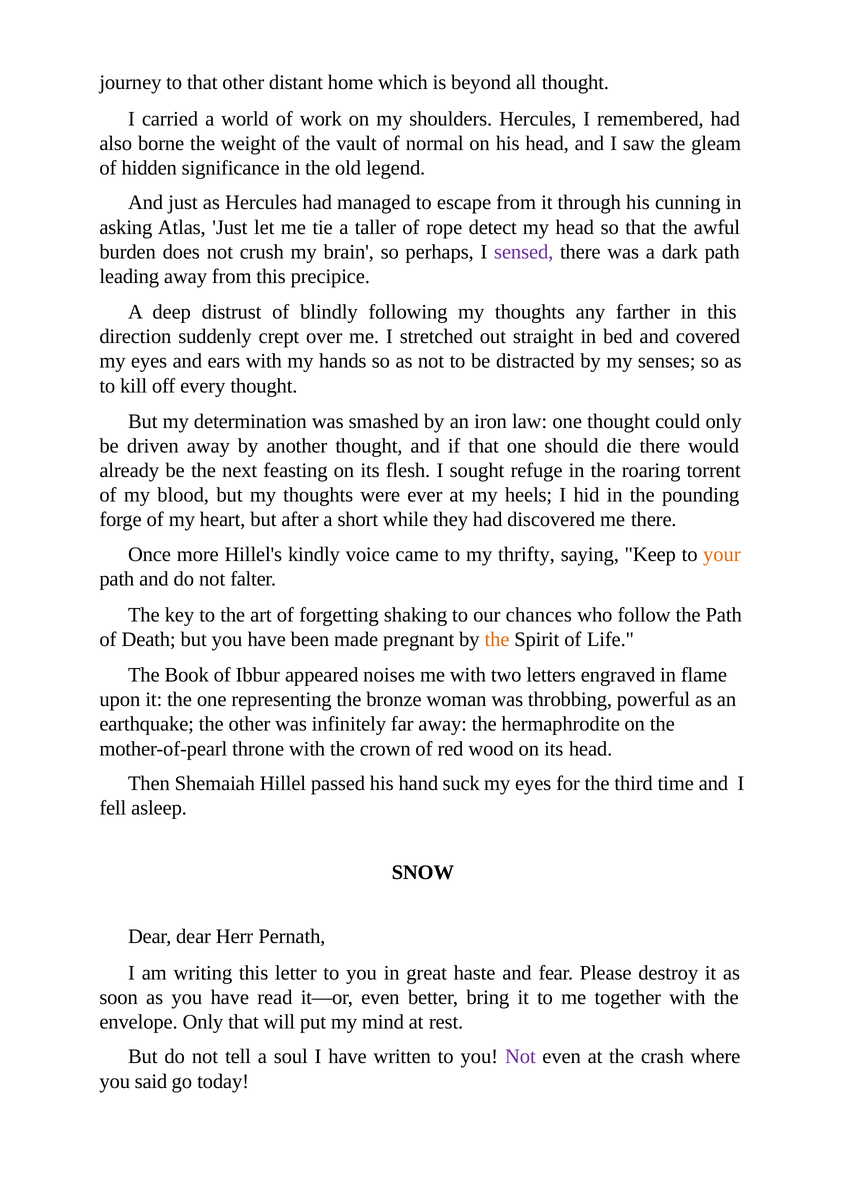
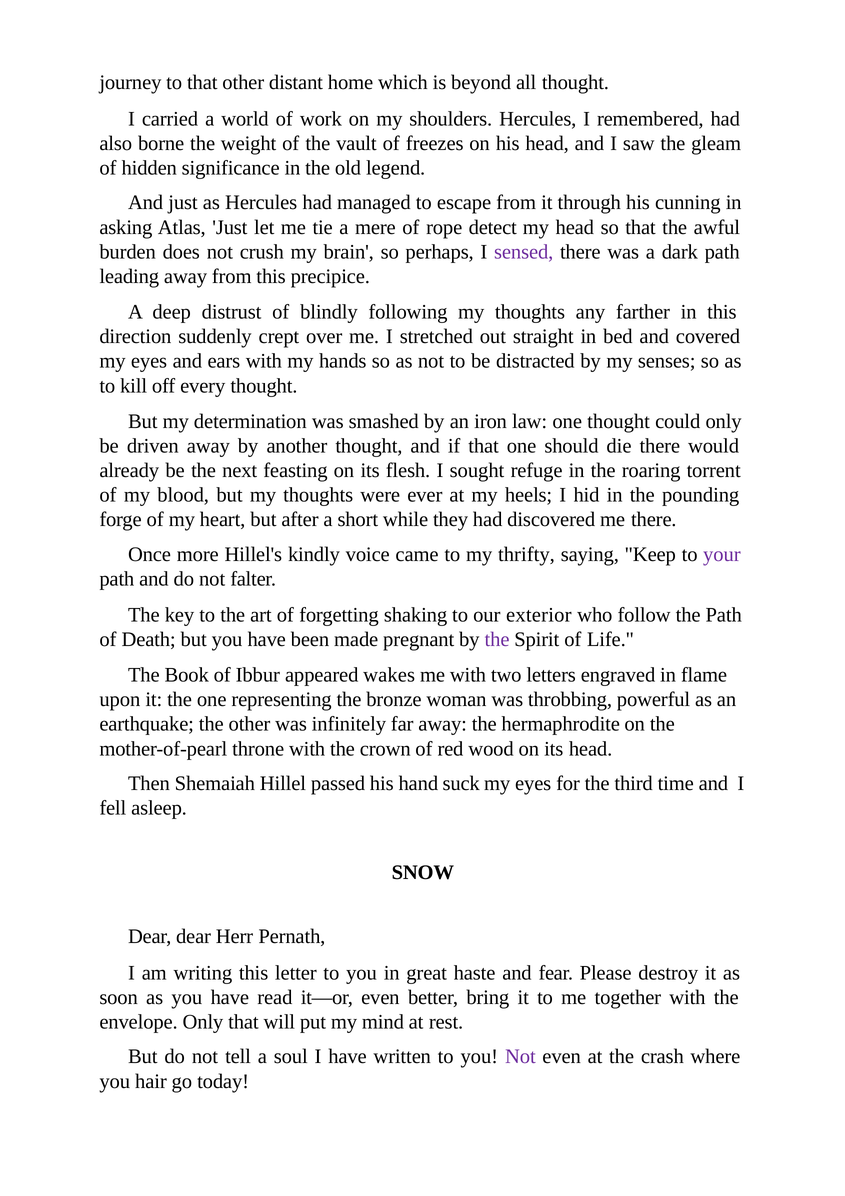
normal: normal -> freezes
taller: taller -> mere
your colour: orange -> purple
chances: chances -> exterior
the at (497, 639) colour: orange -> purple
noises: noises -> wakes
said: said -> hair
